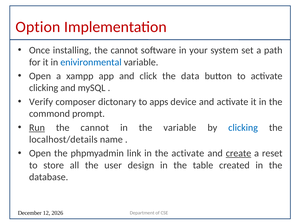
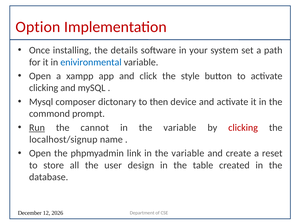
installing the cannot: cannot -> details
data: data -> style
Verify at (41, 102): Verify -> Mysql
apps: apps -> then
clicking at (243, 128) colour: blue -> red
localhost/details: localhost/details -> localhost/signup
link in the activate: activate -> variable
create underline: present -> none
